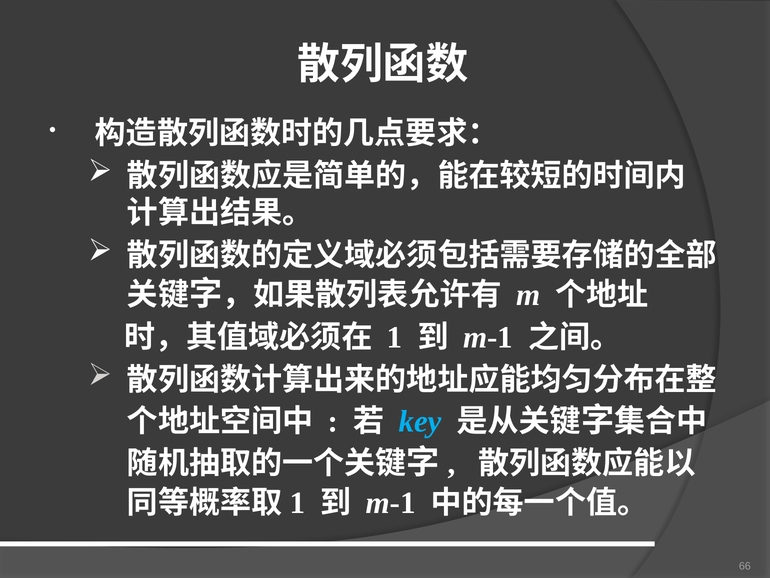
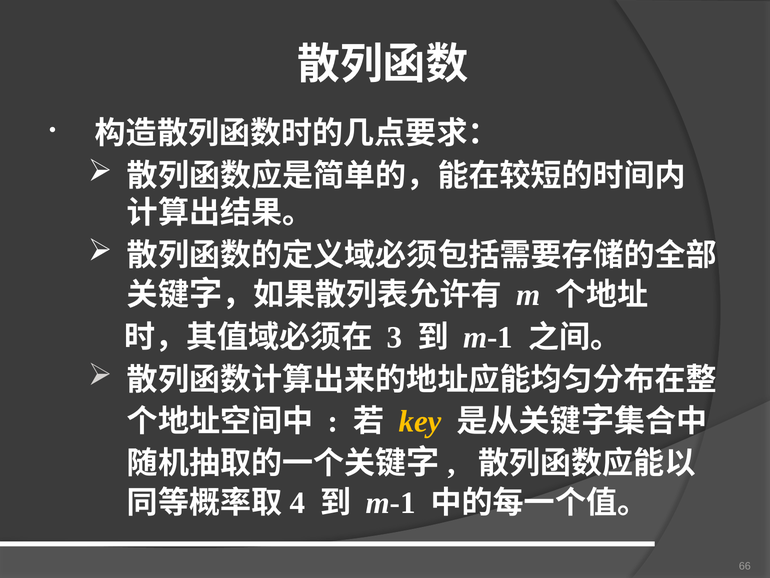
1 at (395, 337): 1 -> 3
key colour: light blue -> yellow
1 at (297, 502): 1 -> 4
